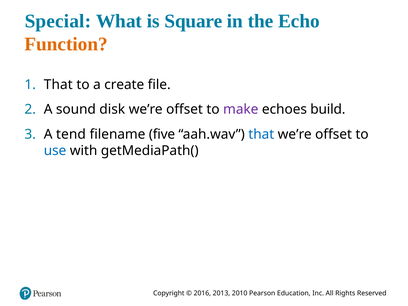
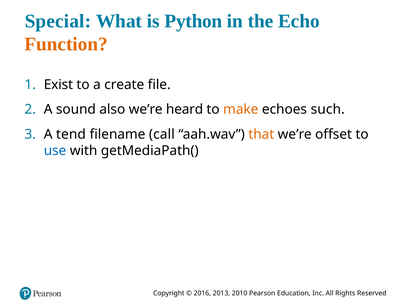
Square: Square -> Python
That at (58, 85): That -> Exist
disk: disk -> also
offset at (184, 109): offset -> heard
make colour: purple -> orange
build: build -> such
five: five -> call
that at (261, 134) colour: blue -> orange
